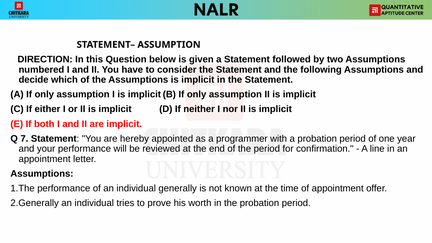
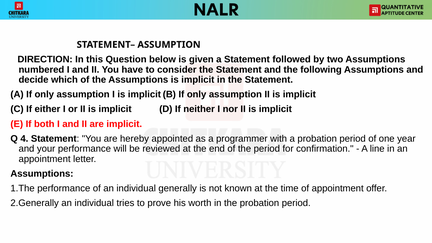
7: 7 -> 4
